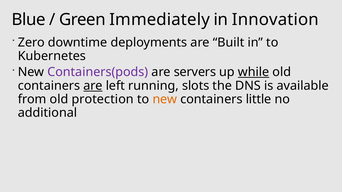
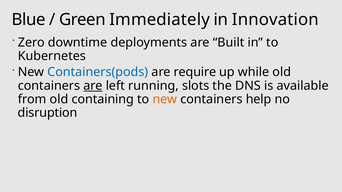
Containers(pods colour: purple -> blue
servers: servers -> require
while underline: present -> none
protection: protection -> containing
little: little -> help
additional: additional -> disruption
